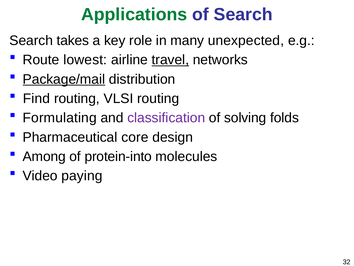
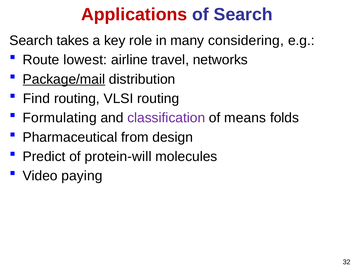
Applications colour: green -> red
unexpected: unexpected -> considering
travel underline: present -> none
solving: solving -> means
core: core -> from
Among: Among -> Predict
protein-into: protein-into -> protein-will
